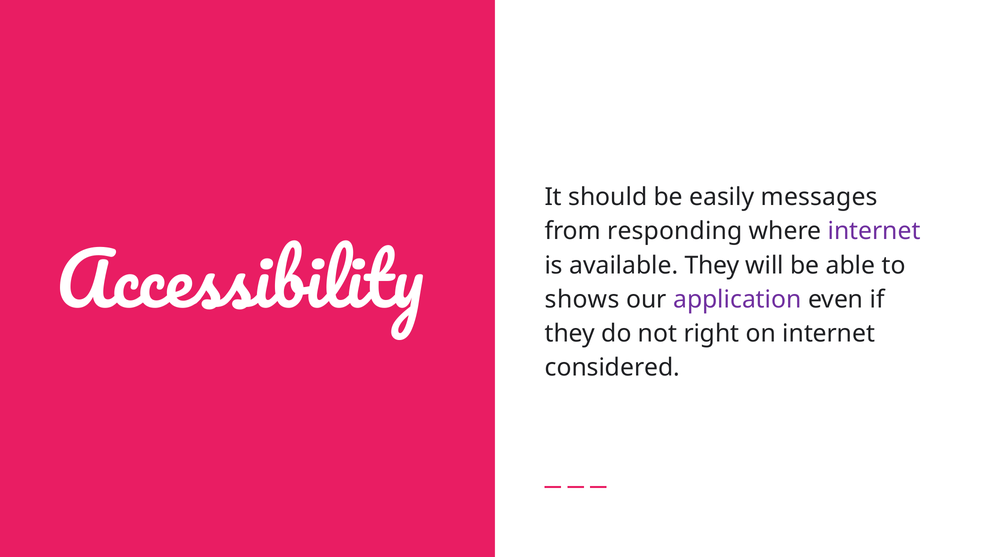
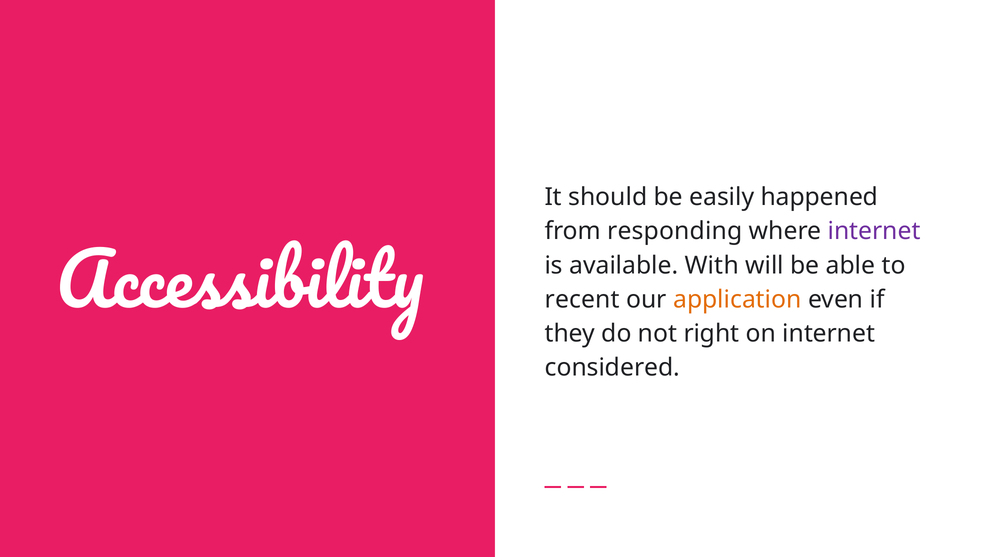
messages: messages -> happened
available They: They -> With
shows: shows -> recent
application colour: purple -> orange
